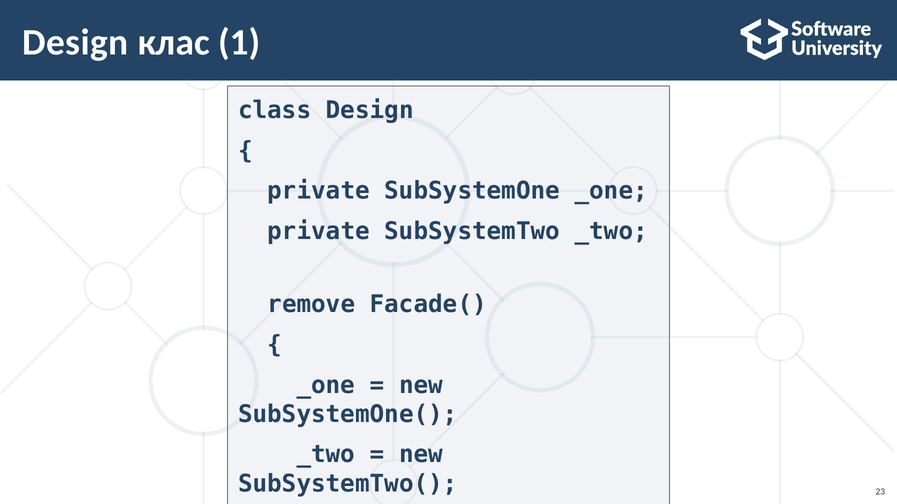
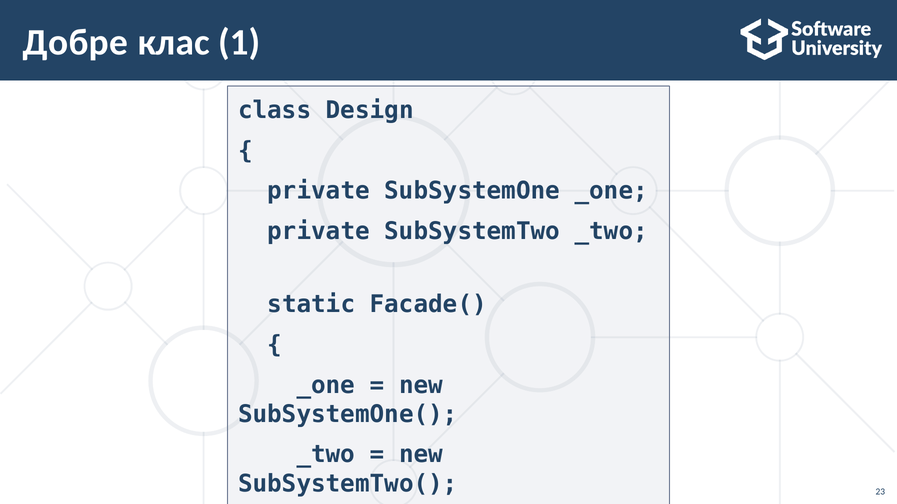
Design at (75, 42): Design -> Добре
remove: remove -> static
